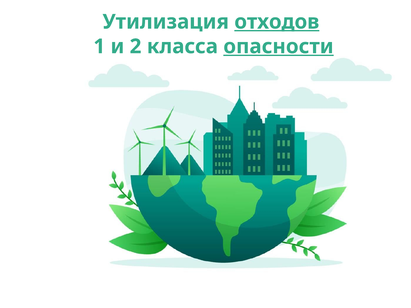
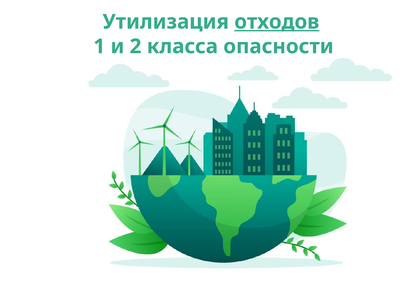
опасности underline: present -> none
